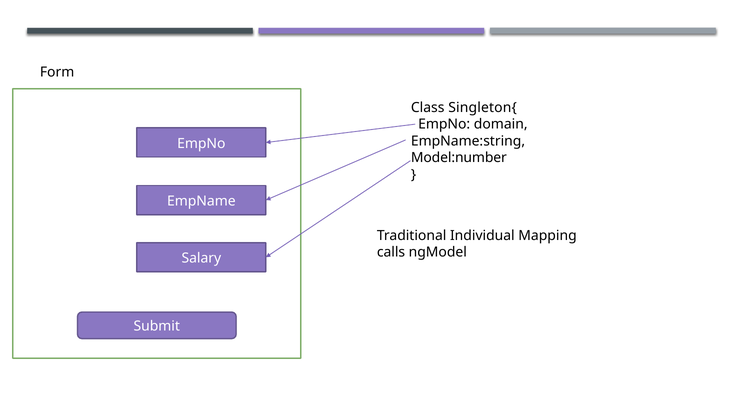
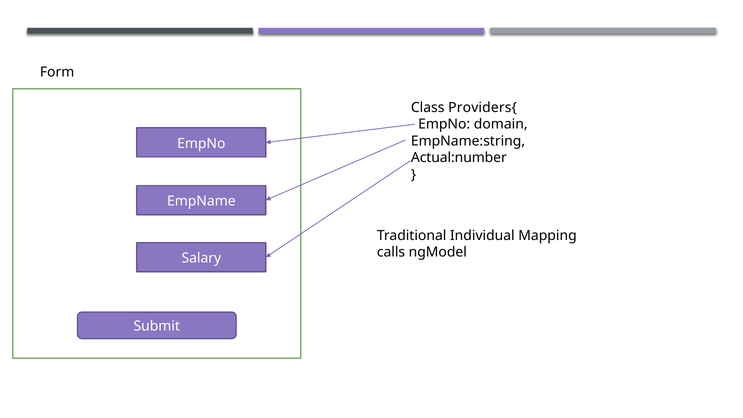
Singleton{: Singleton{ -> Providers{
Model:number: Model:number -> Actual:number
